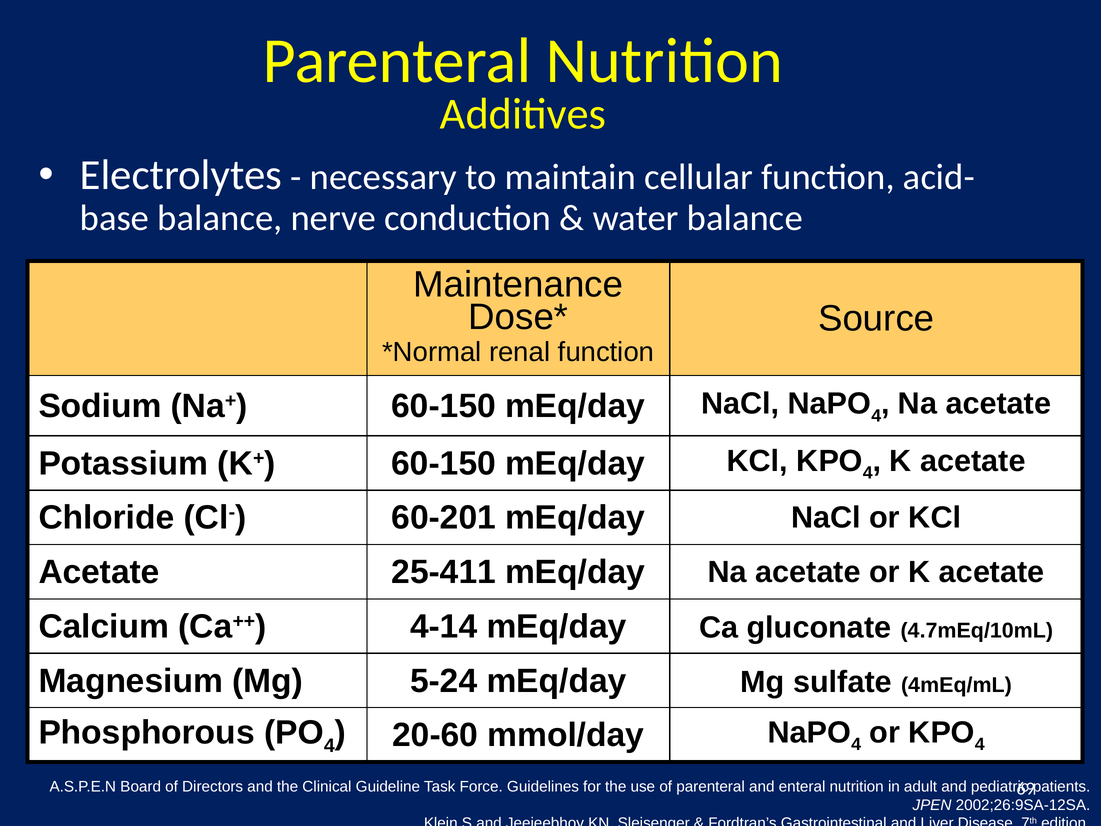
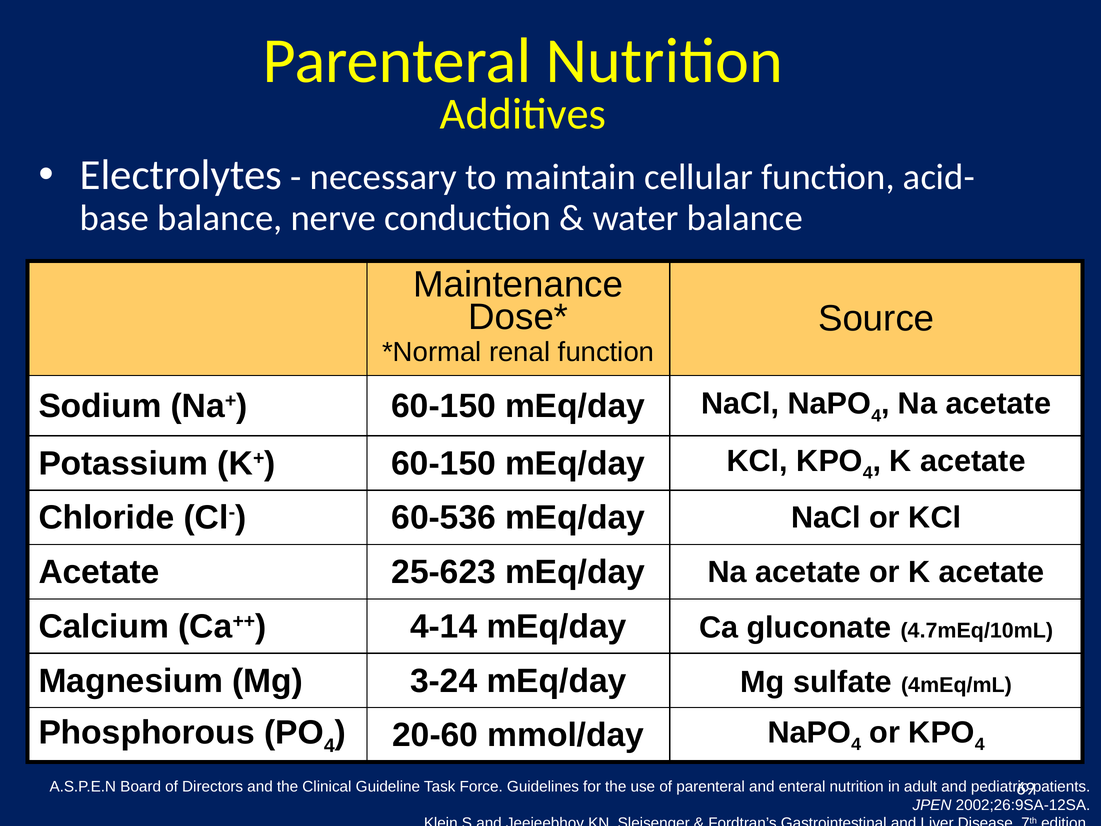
60-201: 60-201 -> 60-536
25-411: 25-411 -> 25-623
5-24: 5-24 -> 3-24
